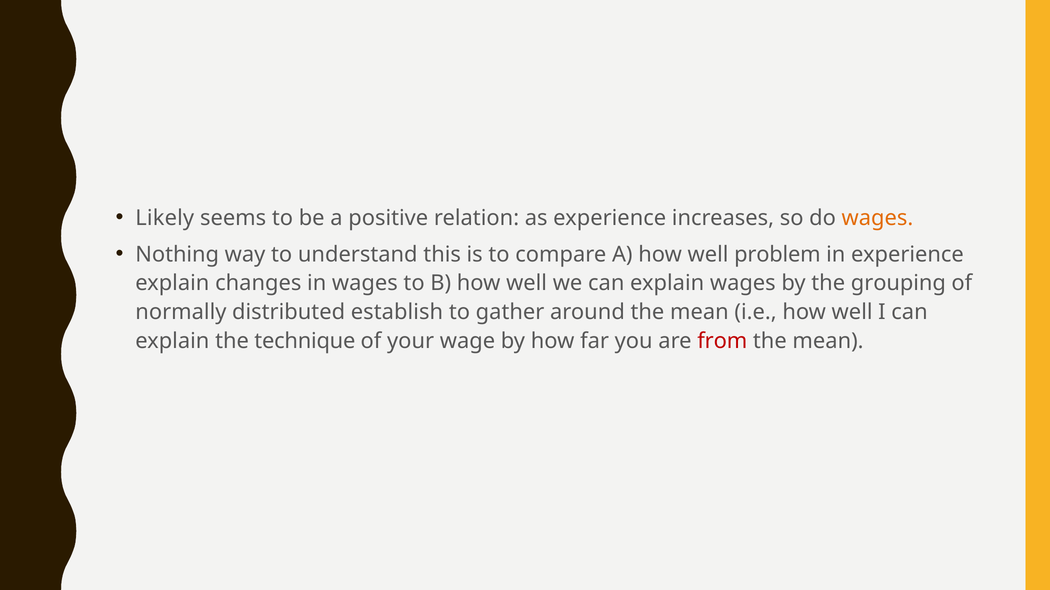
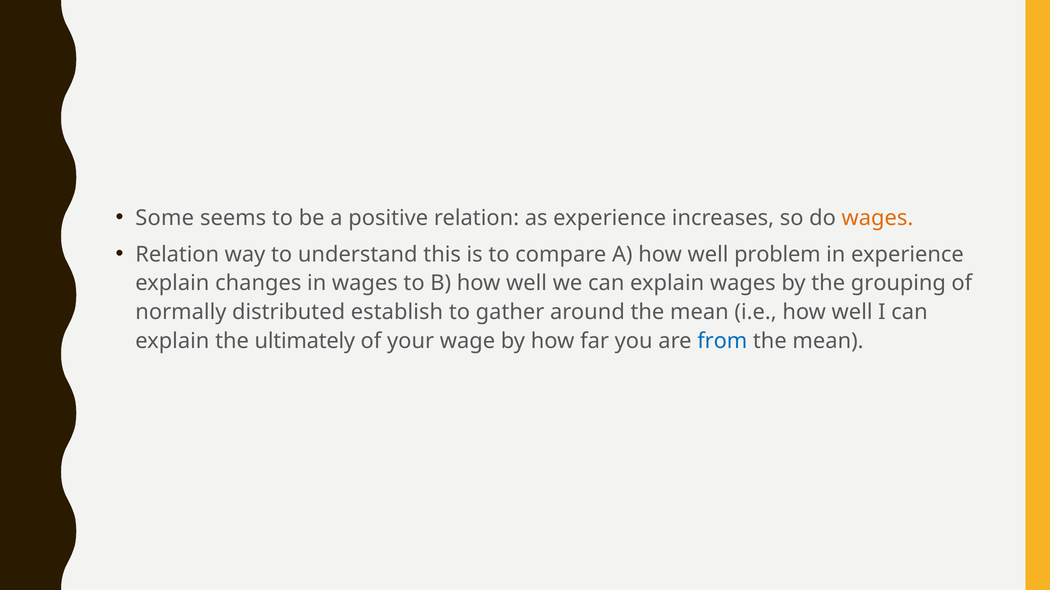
Likely: Likely -> Some
Nothing at (177, 255): Nothing -> Relation
technique: technique -> ultimately
from colour: red -> blue
